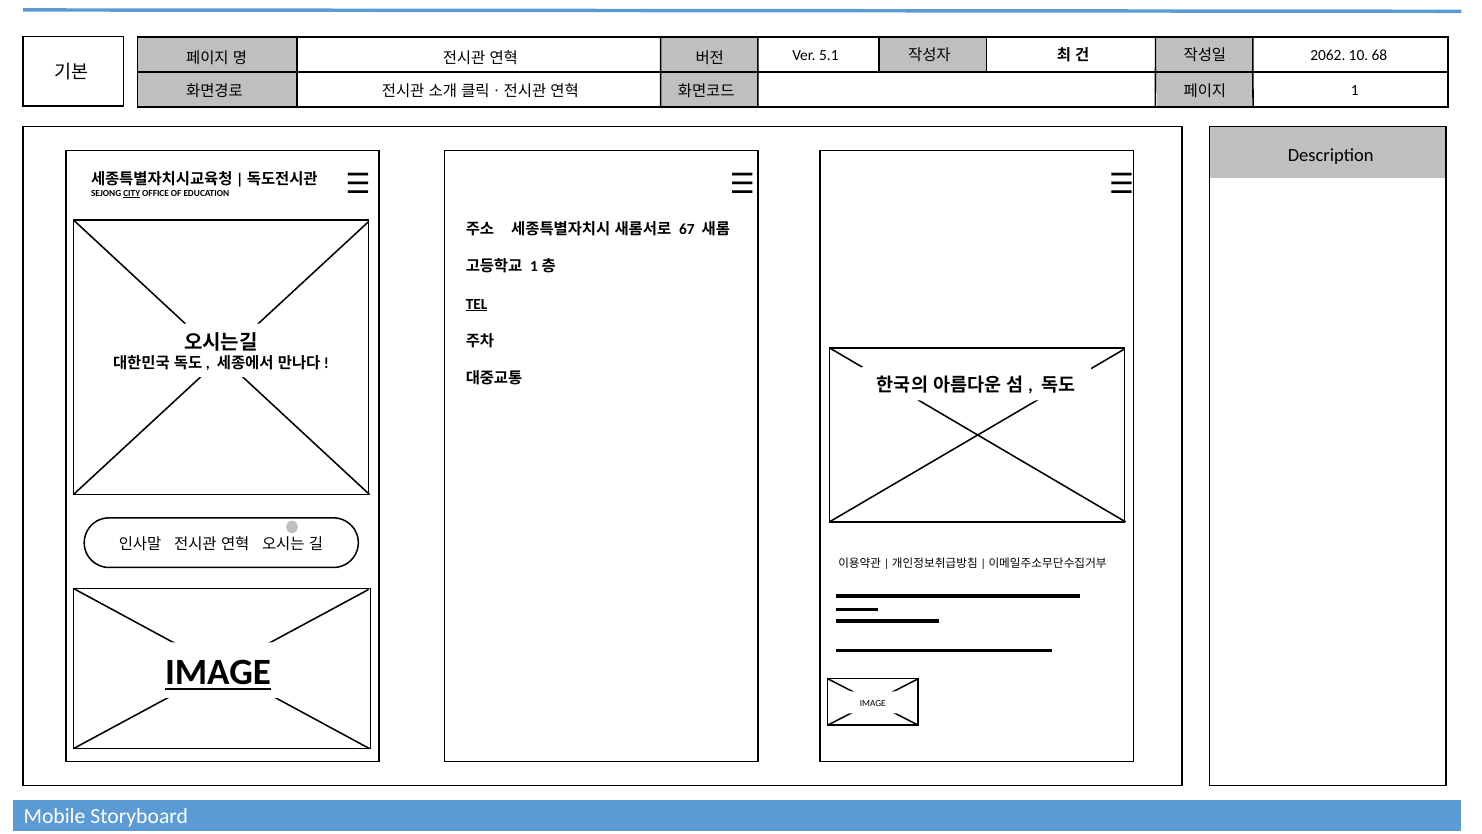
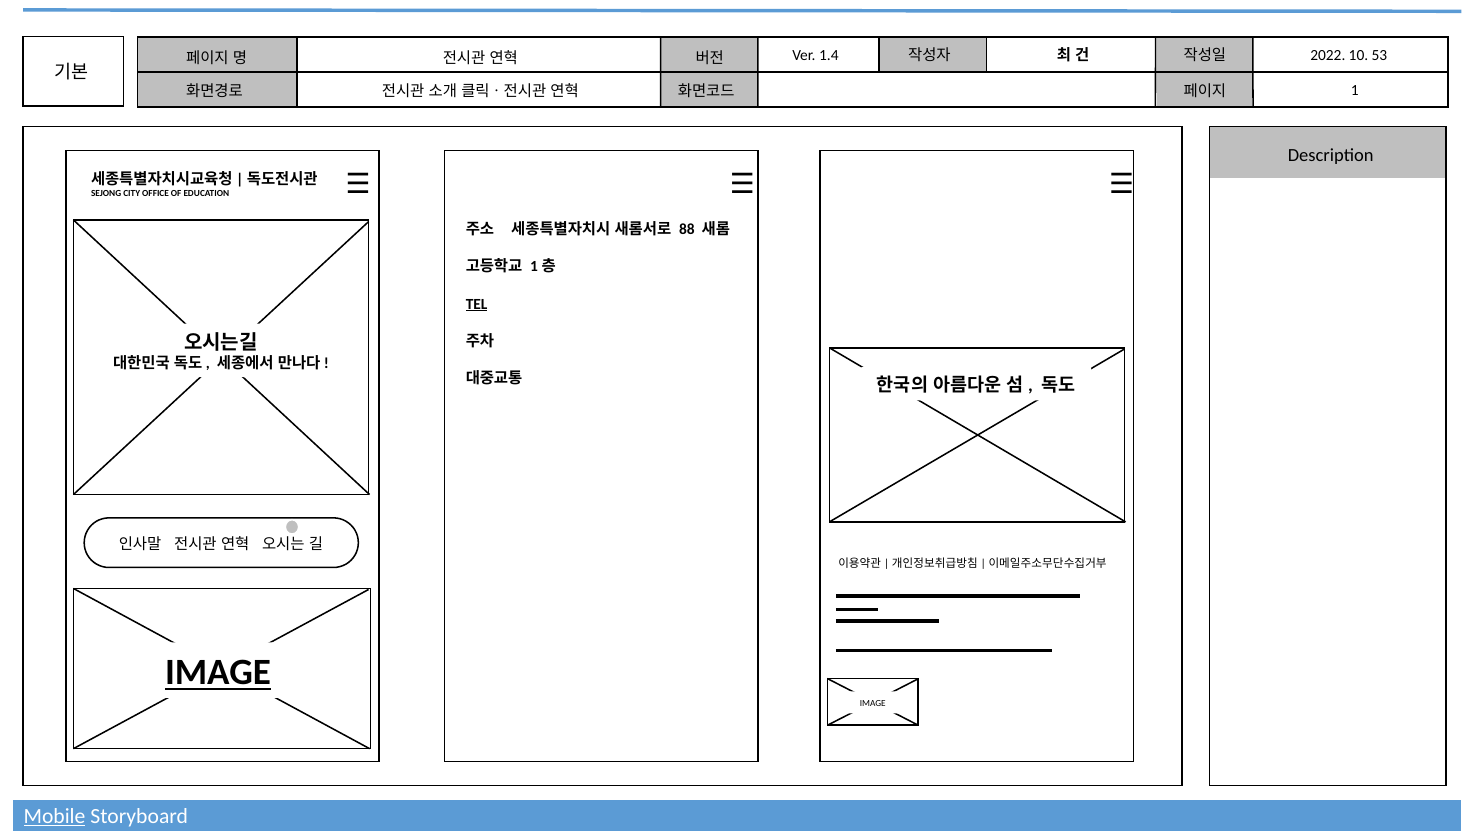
5.1: 5.1 -> 1.4
2062: 2062 -> 2022
68: 68 -> 53
CITY underline: present -> none
67: 67 -> 88
Mobile underline: none -> present
